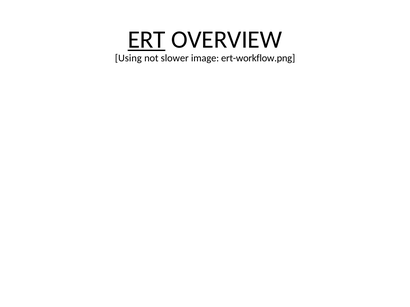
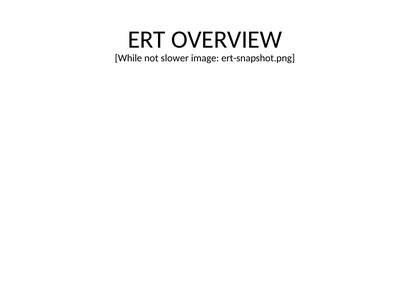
ERT underline: present -> none
Using: Using -> While
ert-workflow.png: ert-workflow.png -> ert-snapshot.png
